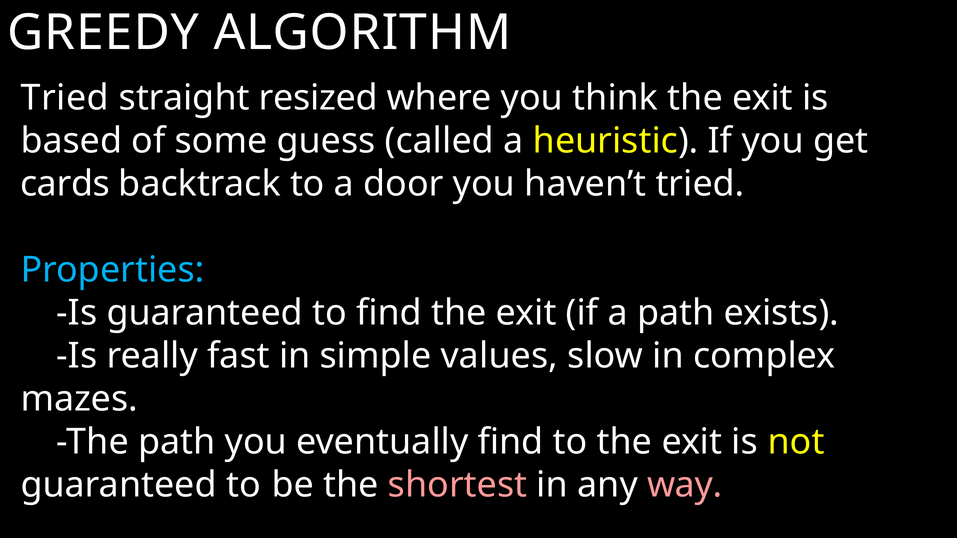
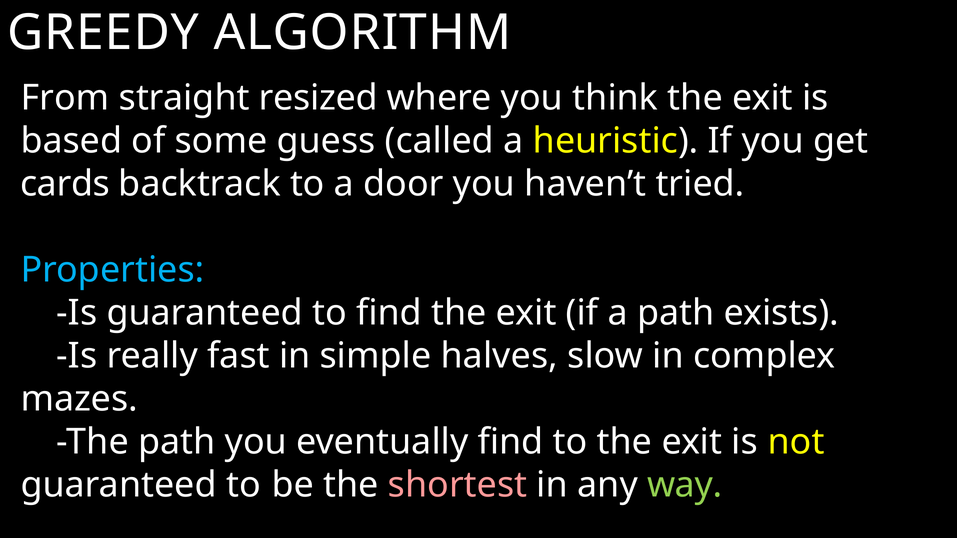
Tried at (65, 98): Tried -> From
values: values -> halves
way colour: pink -> light green
